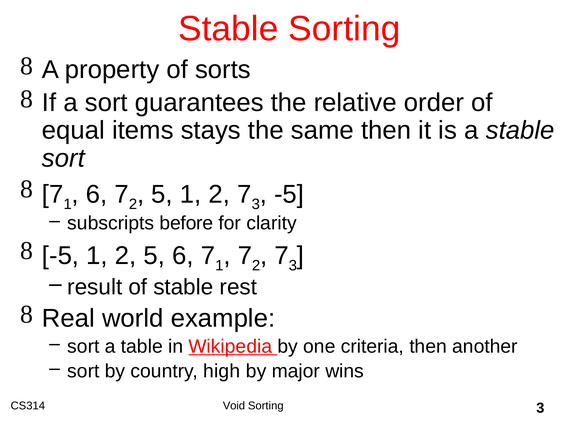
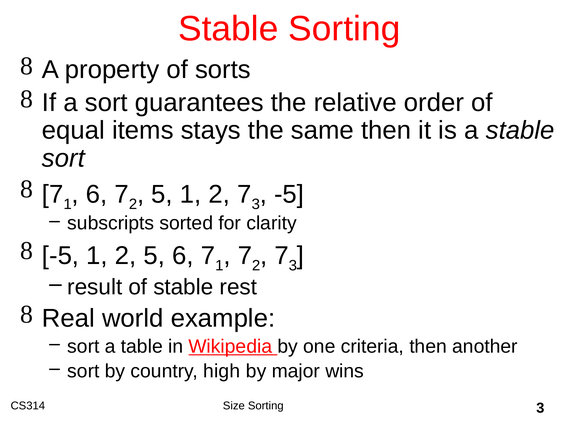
before: before -> sorted
Void: Void -> Size
